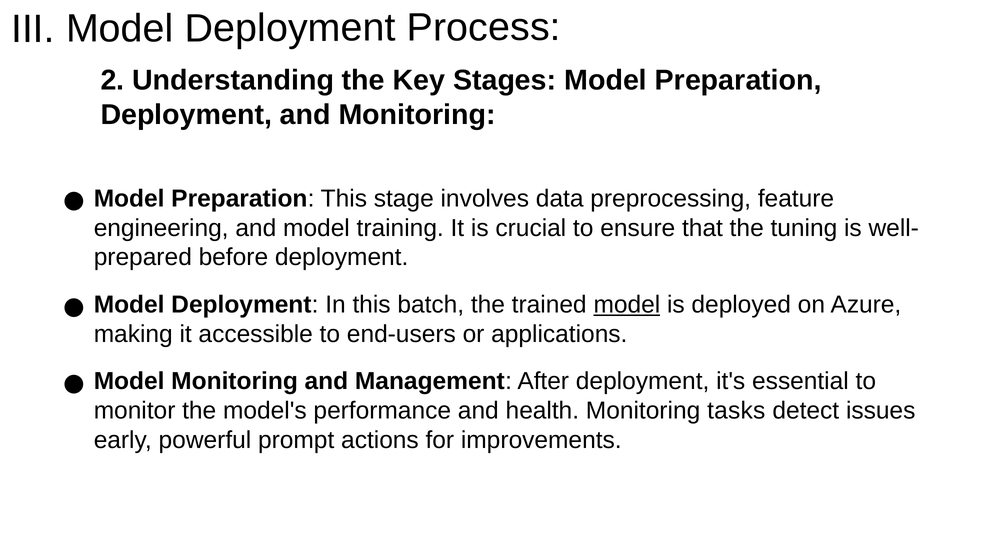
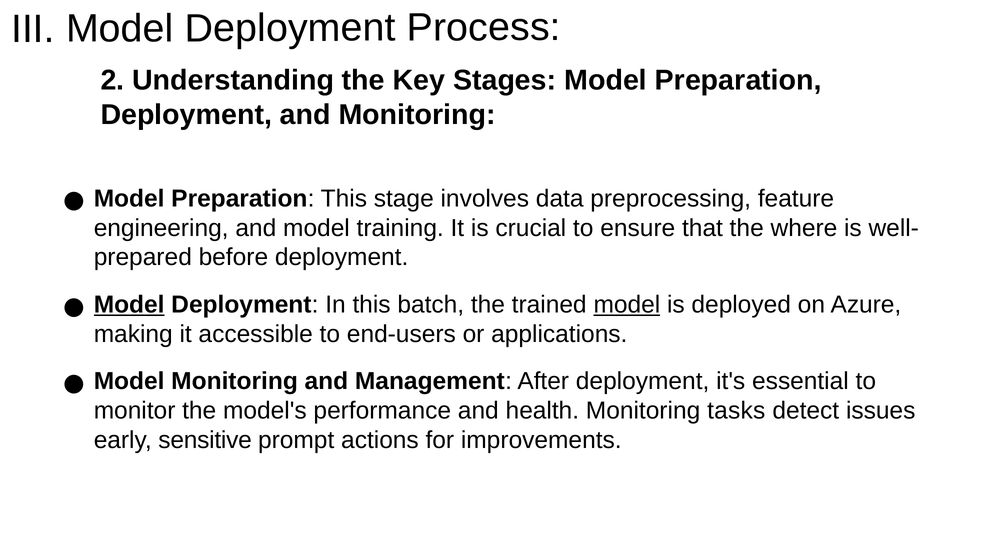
tuning: tuning -> where
Model at (129, 304) underline: none -> present
powerful: powerful -> sensitive
